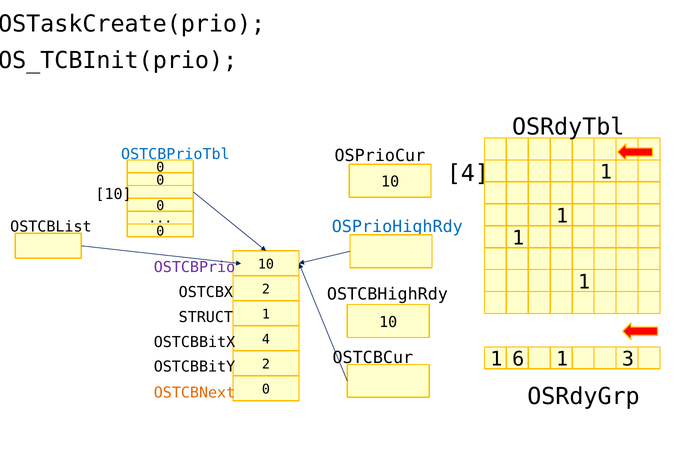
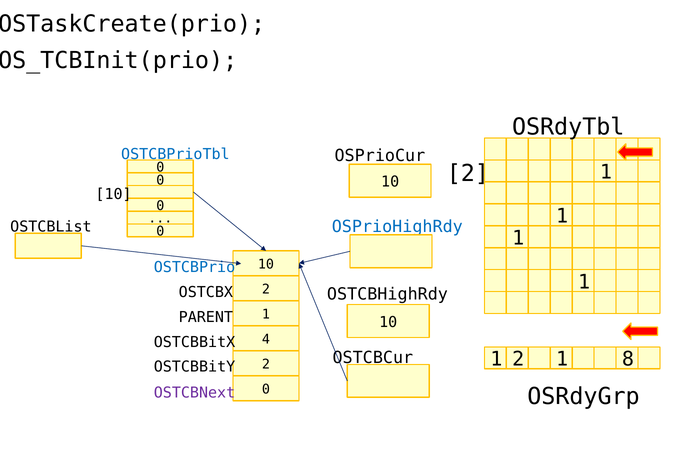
4 at (468, 174): 4 -> 2
OSTCBPrio colour: purple -> blue
STRUCT: STRUCT -> PARENT
1 6: 6 -> 2
3: 3 -> 8
OSTCBNext colour: orange -> purple
